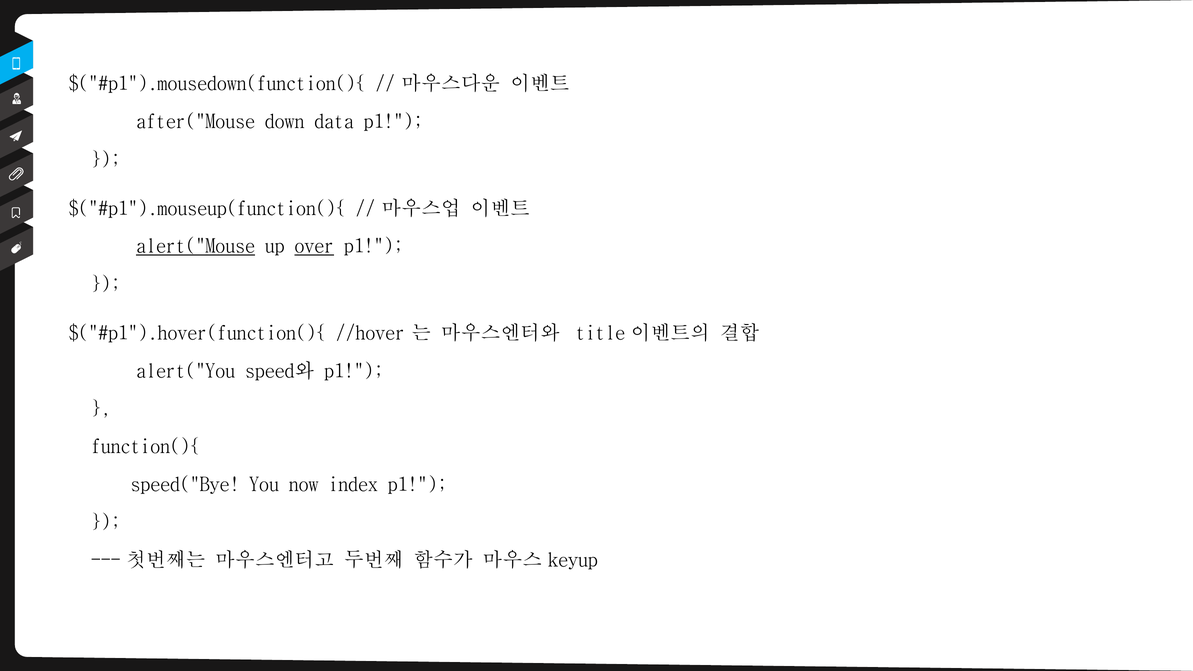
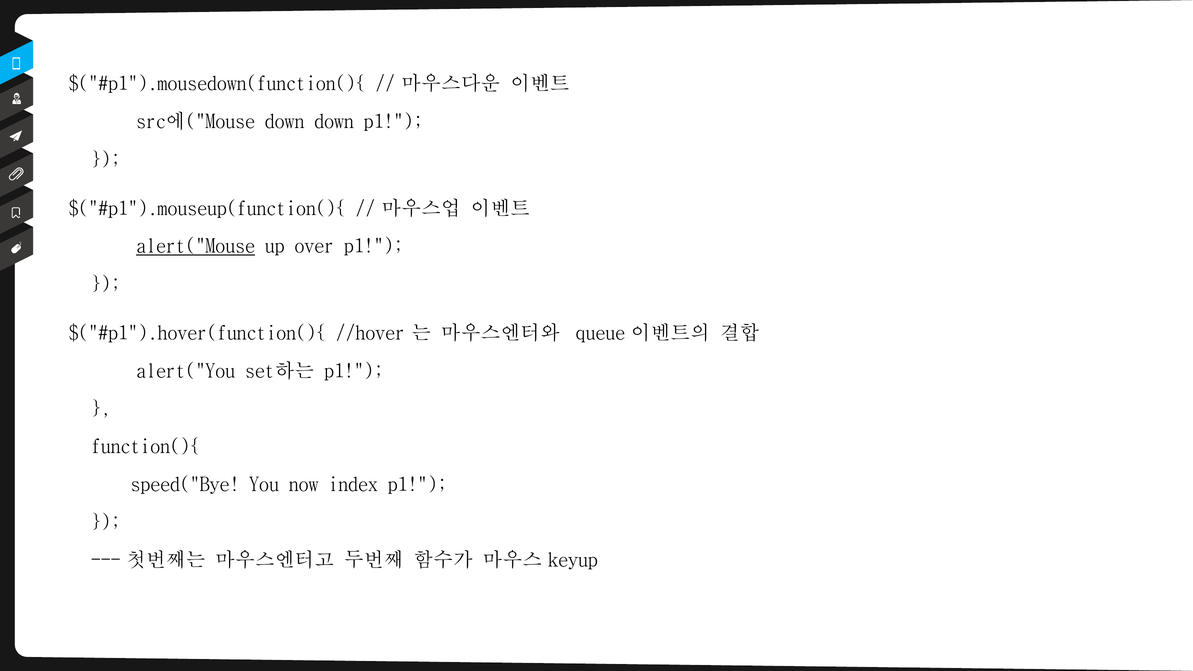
after("Mouse: after("Mouse -> src에("Mouse
down data: data -> down
over underline: present -> none
title: title -> queue
speed와: speed와 -> set하는
